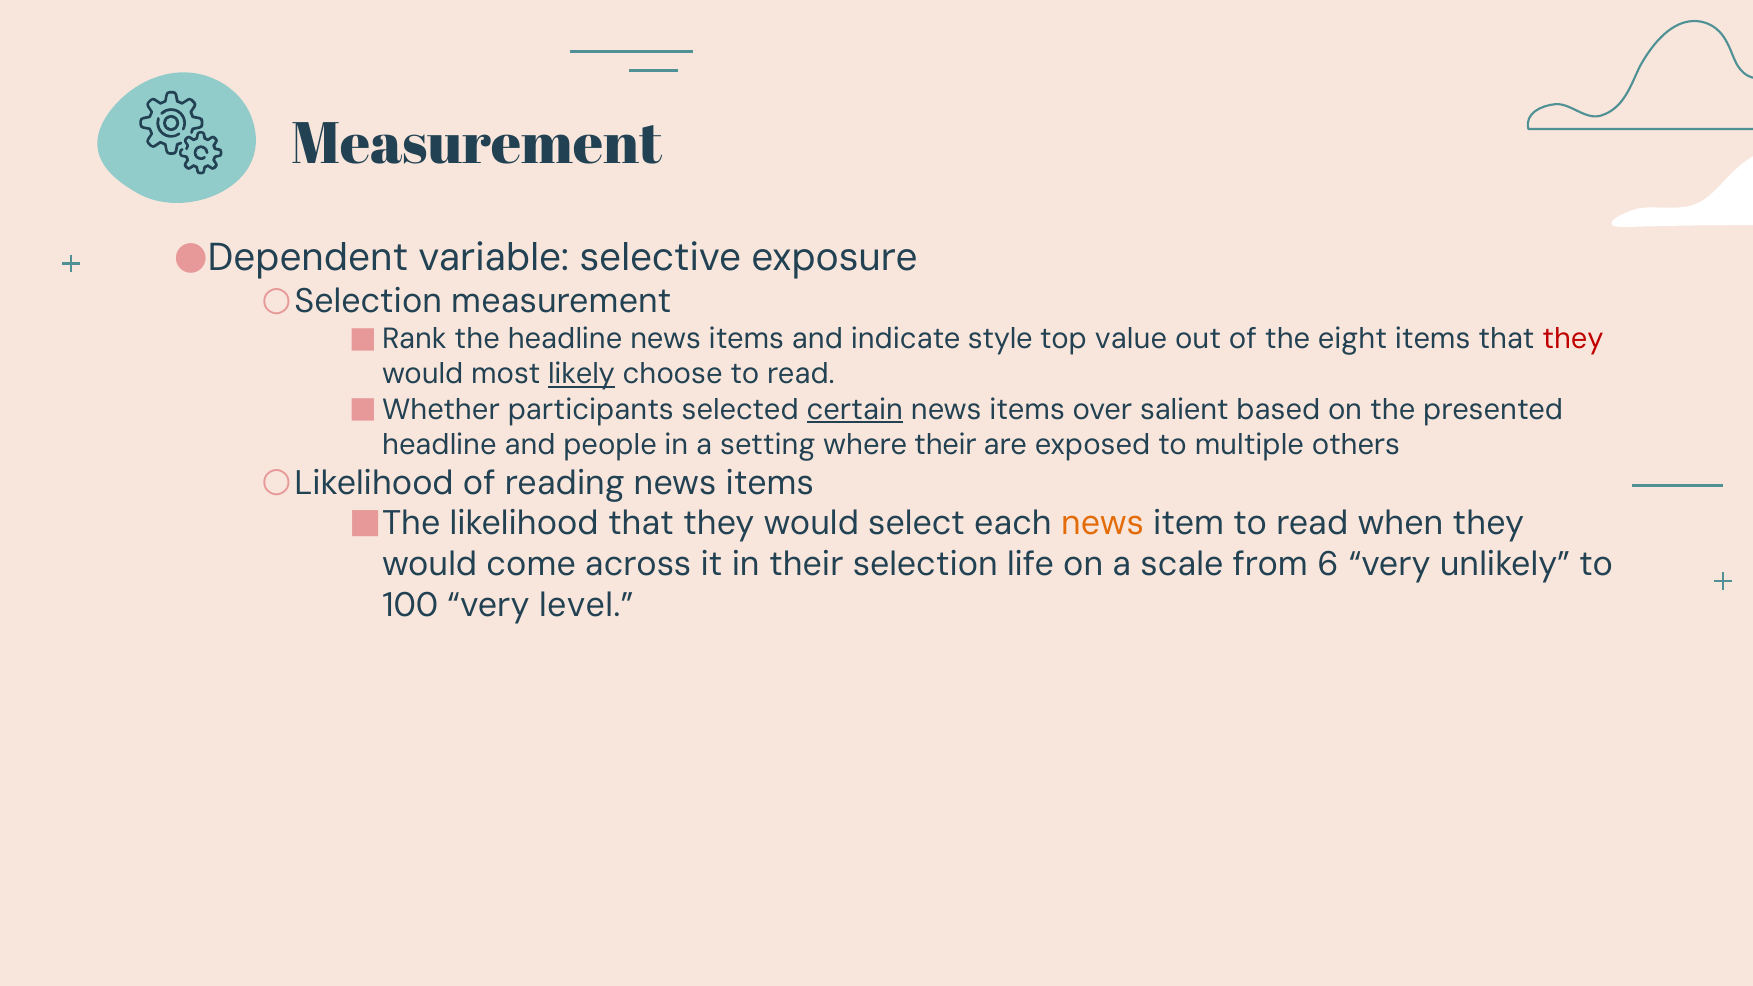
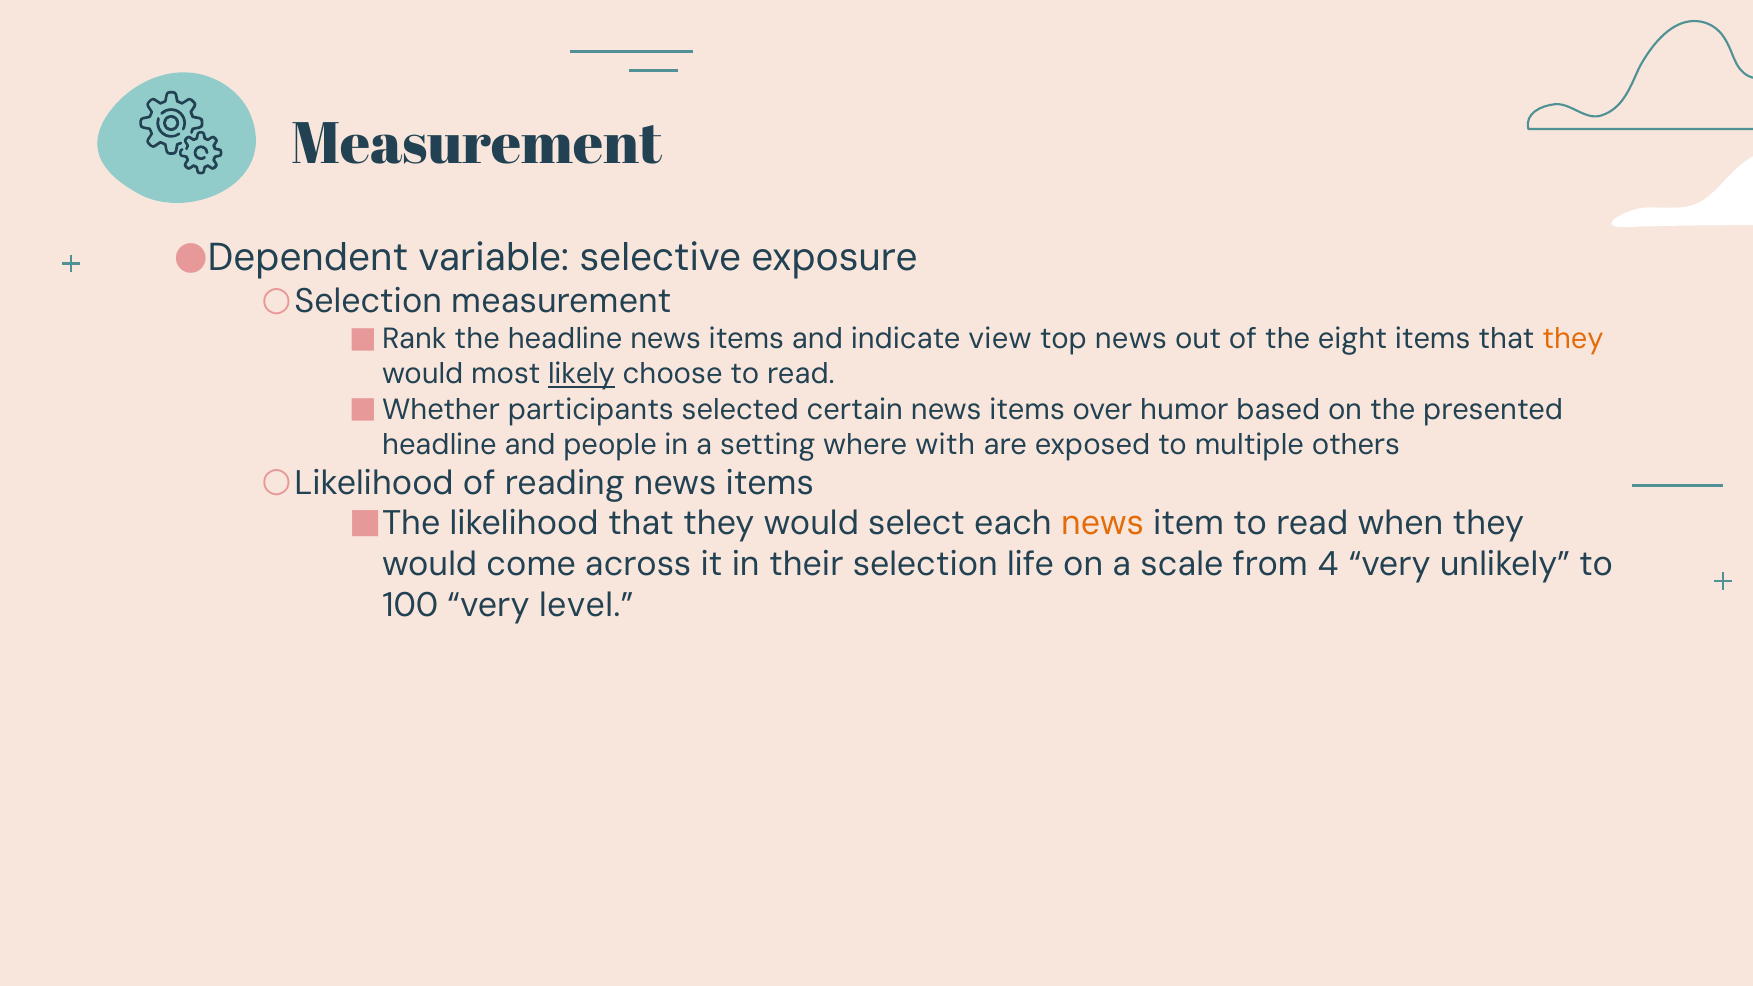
style: style -> view
top value: value -> news
they at (1573, 339) colour: red -> orange
certain underline: present -> none
salient: salient -> humor
where their: their -> with
6: 6 -> 4
